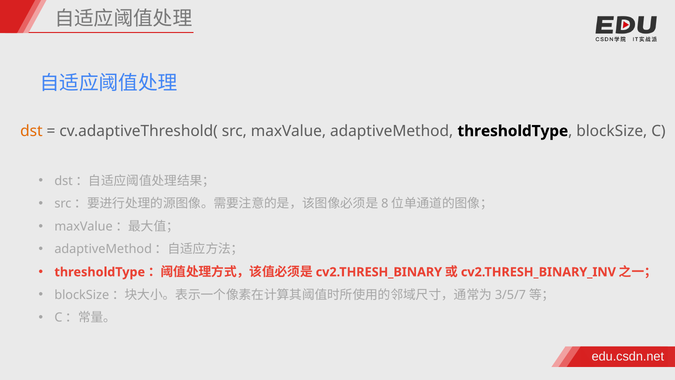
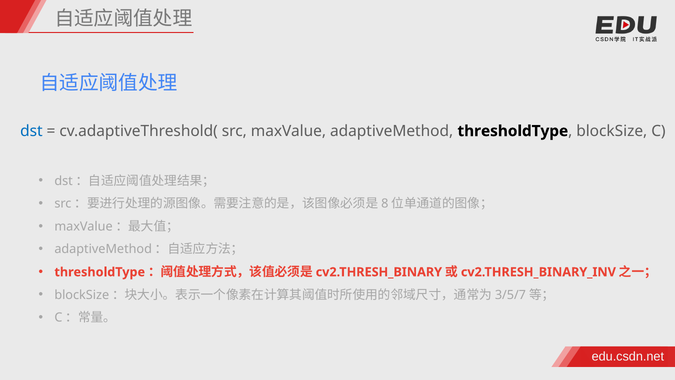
dst colour: orange -> blue
